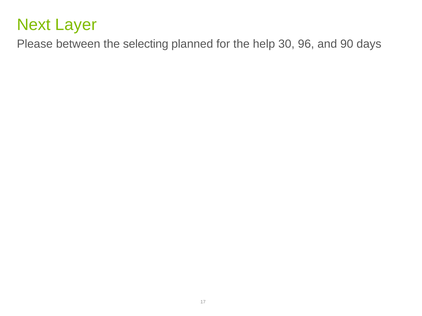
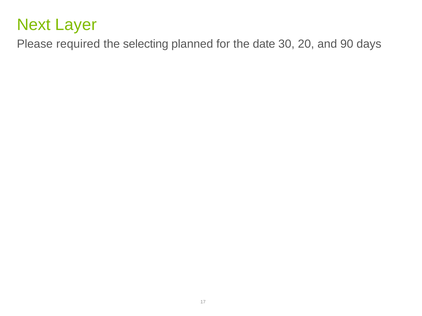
between: between -> required
help: help -> date
96: 96 -> 20
